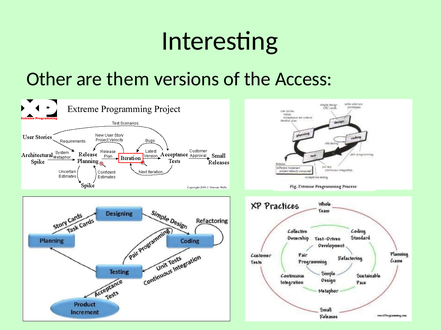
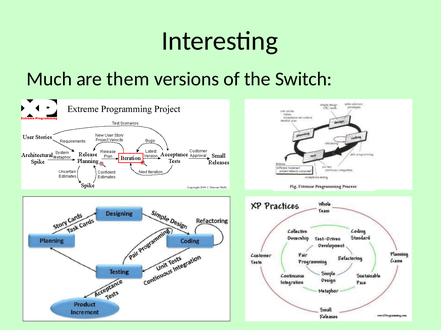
Other: Other -> Much
Access: Access -> Switch
